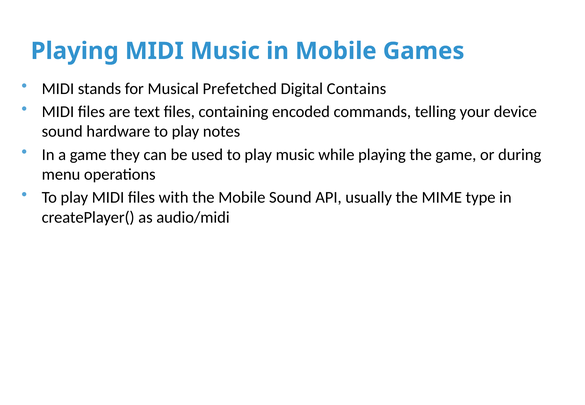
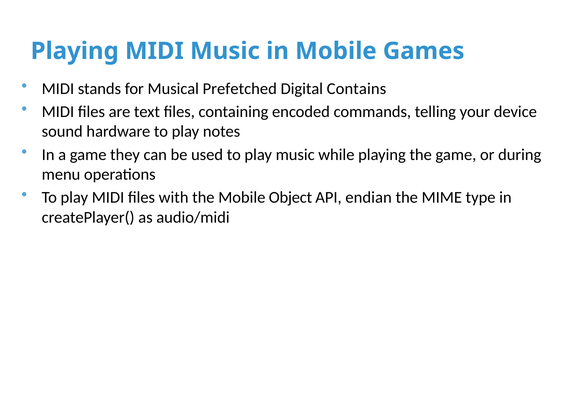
Mobile Sound: Sound -> Object
usually: usually -> endian
